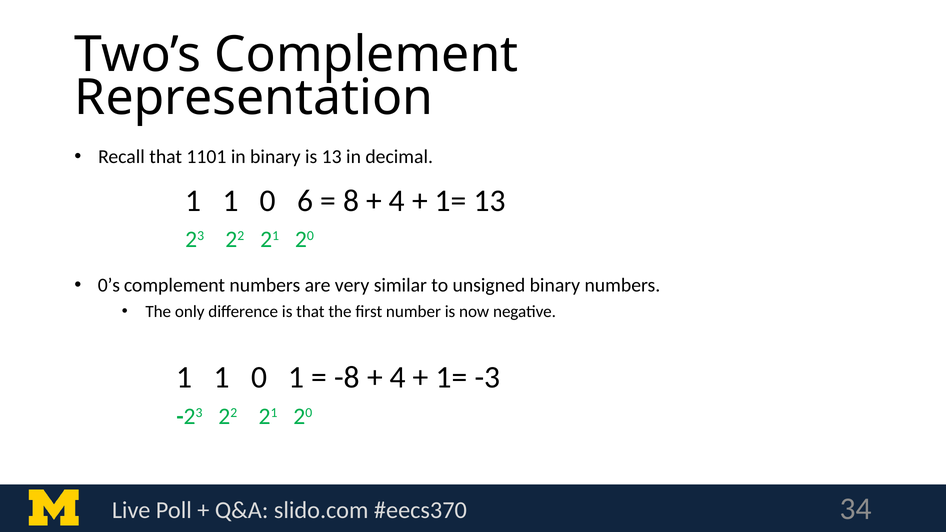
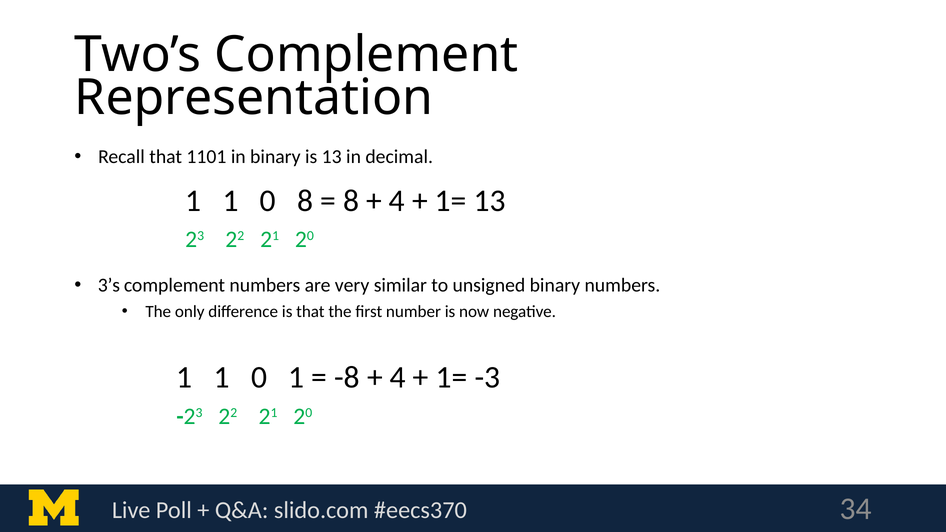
0 6: 6 -> 8
0’s: 0’s -> 3’s
